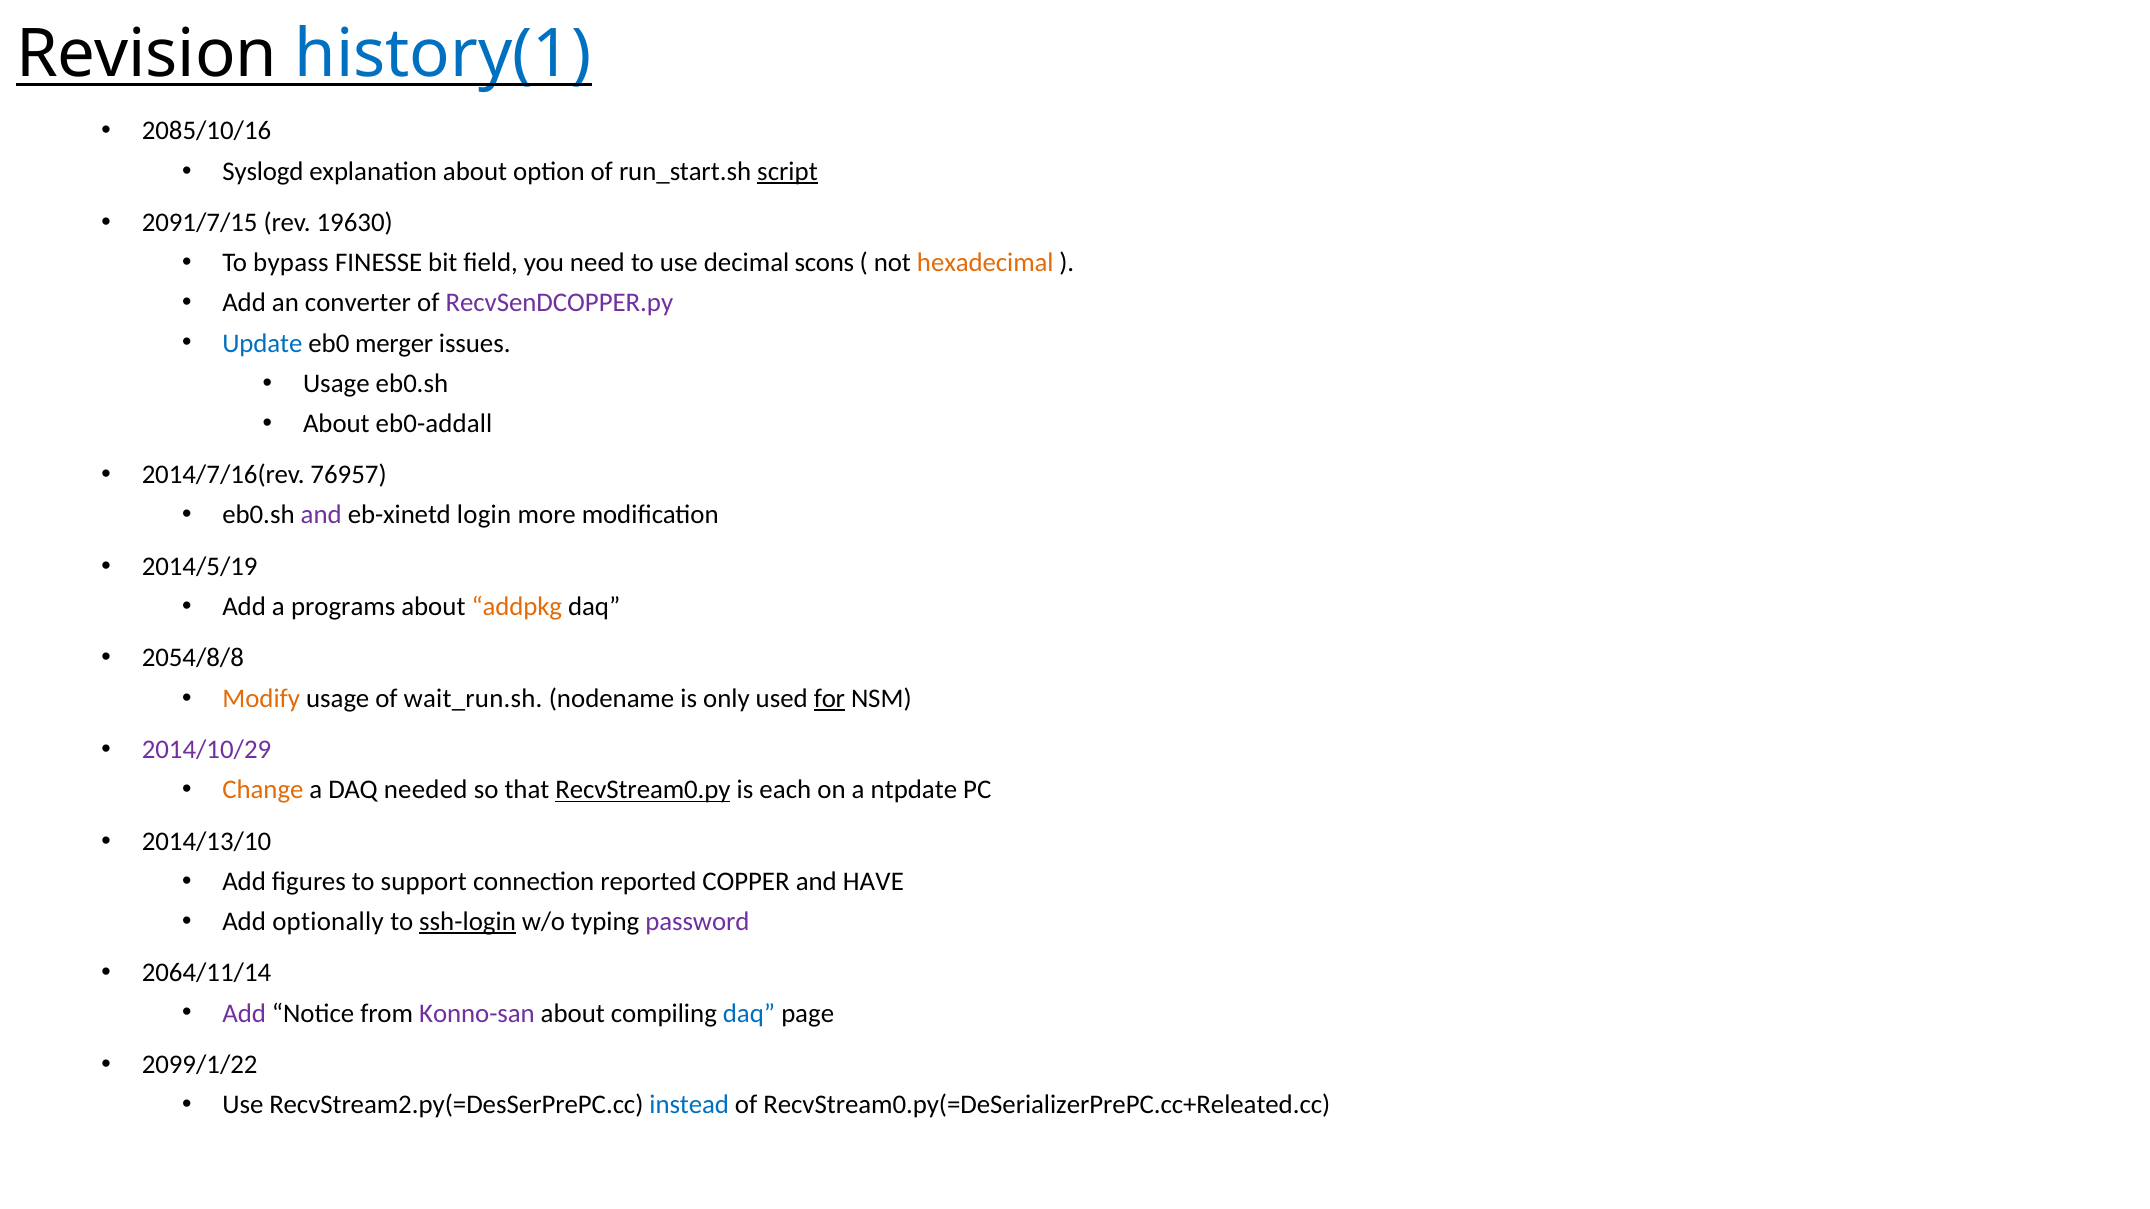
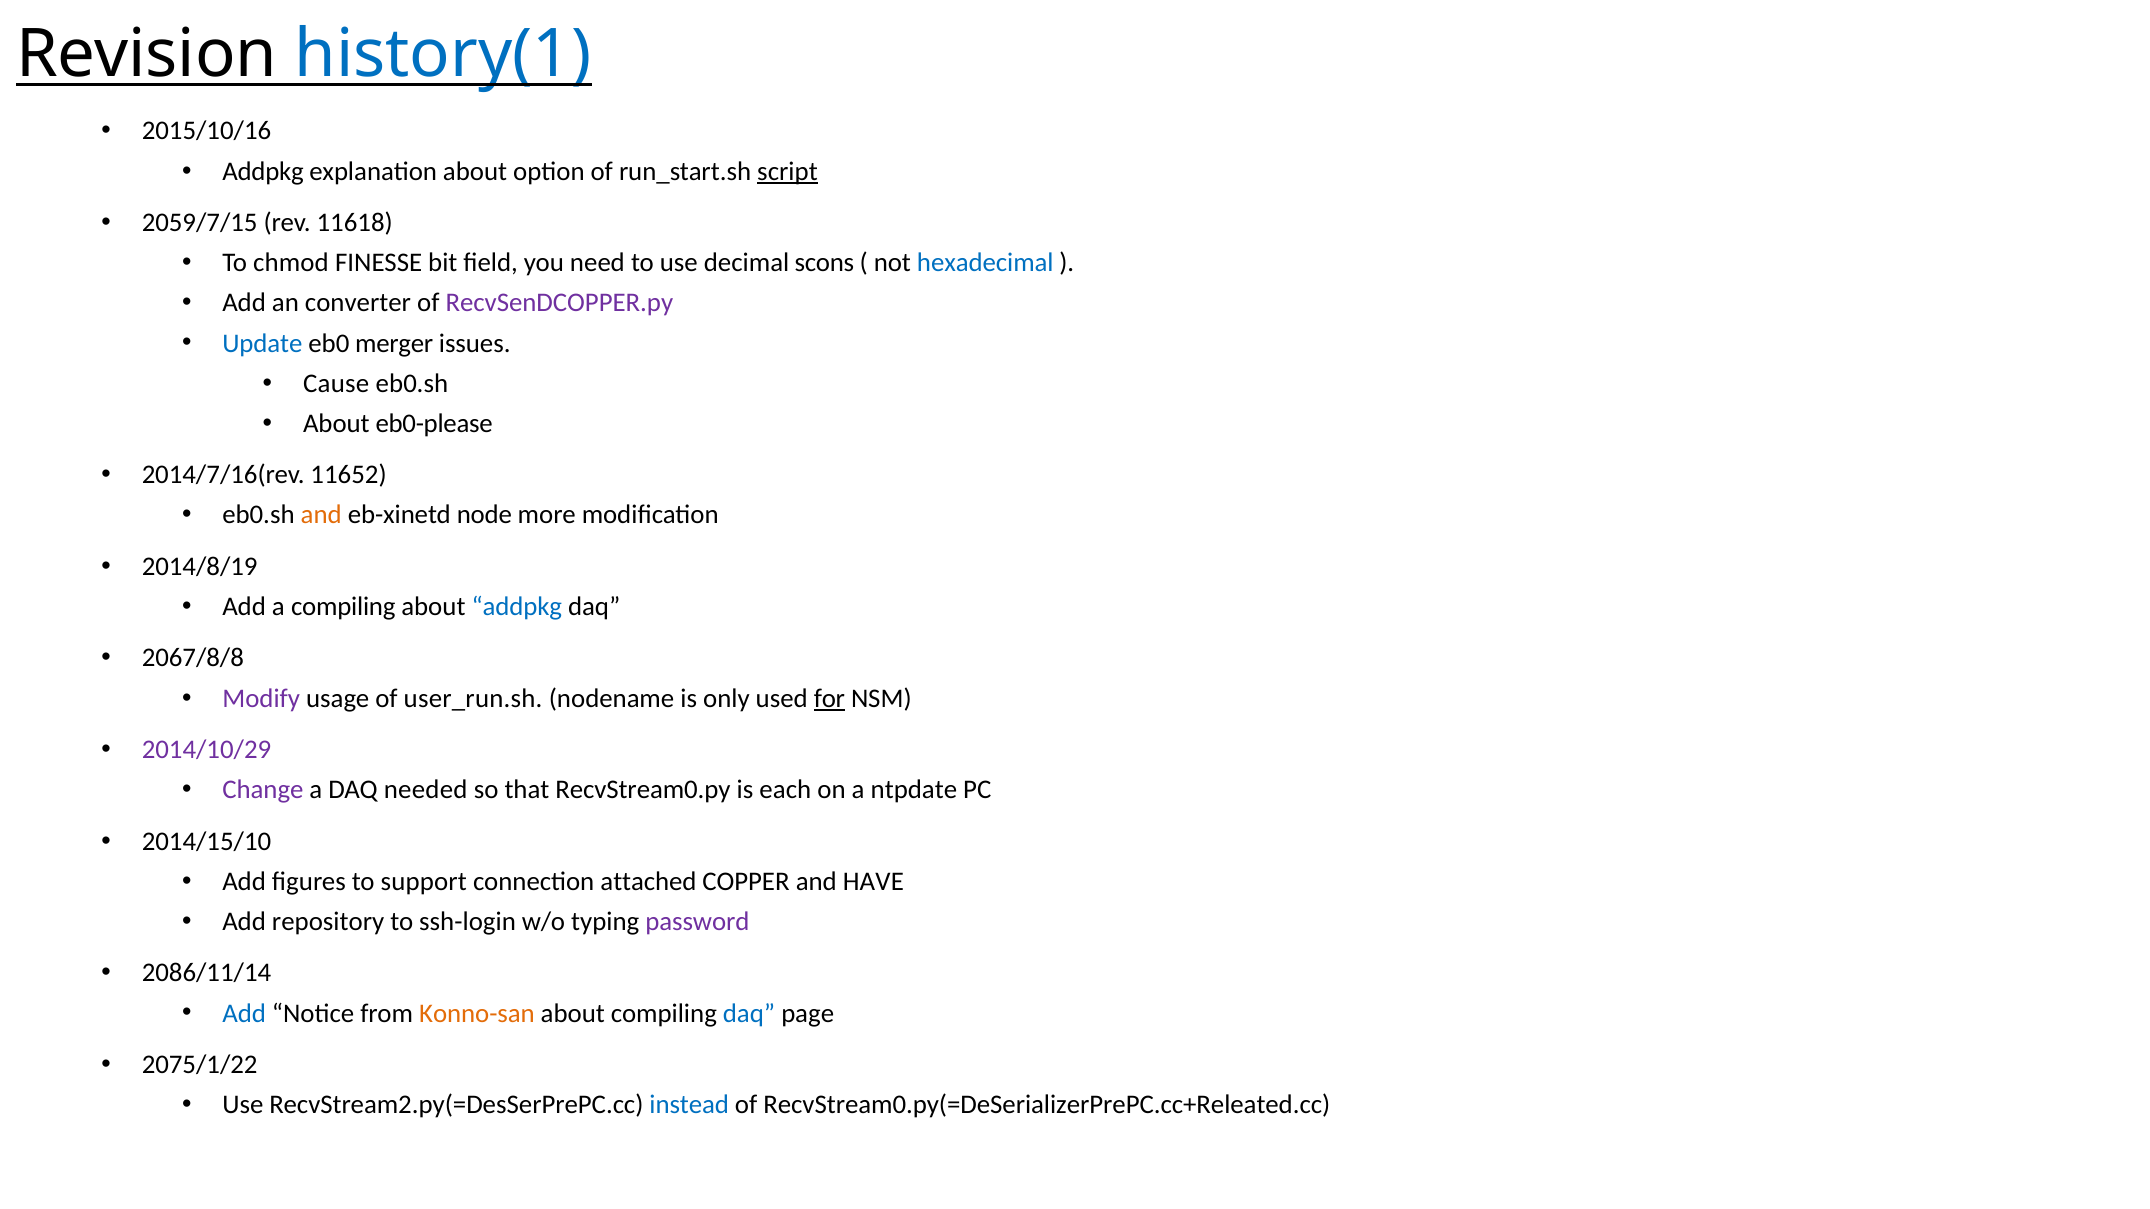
2085/10/16: 2085/10/16 -> 2015/10/16
Syslogd at (263, 171): Syslogd -> Addpkg
2091/7/15: 2091/7/15 -> 2059/7/15
19630: 19630 -> 11618
bypass: bypass -> chmod
hexadecimal colour: orange -> blue
Usage at (336, 383): Usage -> Cause
eb0-addall: eb0-addall -> eb0-please
76957: 76957 -> 11652
and at (321, 515) colour: purple -> orange
login: login -> node
2014/5/19: 2014/5/19 -> 2014/8/19
a programs: programs -> compiling
addpkg at (517, 607) colour: orange -> blue
2054/8/8: 2054/8/8 -> 2067/8/8
Modify colour: orange -> purple
wait_run.sh: wait_run.sh -> user_run.sh
Change colour: orange -> purple
RecvStream0.py underline: present -> none
2014/13/10: 2014/13/10 -> 2014/15/10
reported: reported -> attached
optionally: optionally -> repository
ssh-login underline: present -> none
2064/11/14: 2064/11/14 -> 2086/11/14
Add at (244, 1013) colour: purple -> blue
Konno-san colour: purple -> orange
2099/1/22: 2099/1/22 -> 2075/1/22
